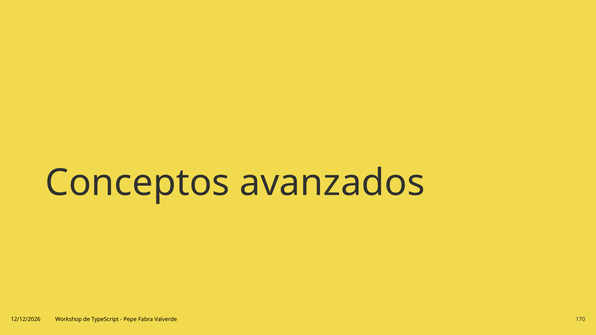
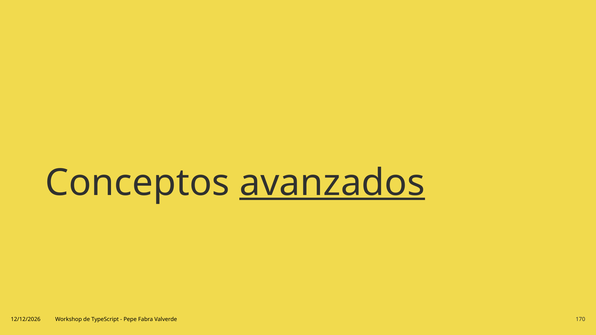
avanzados underline: none -> present
